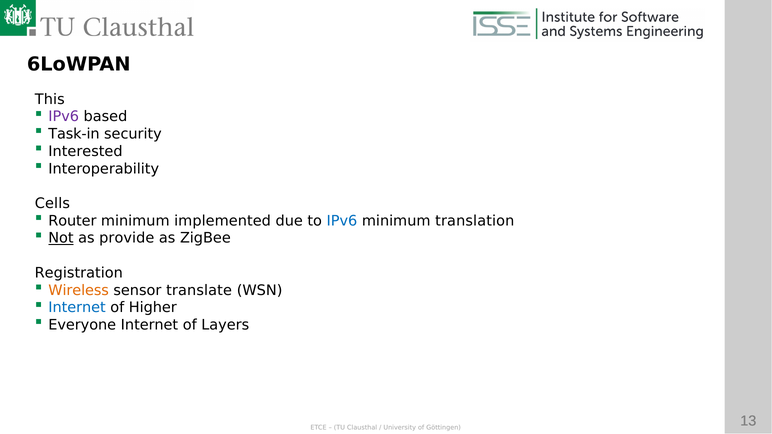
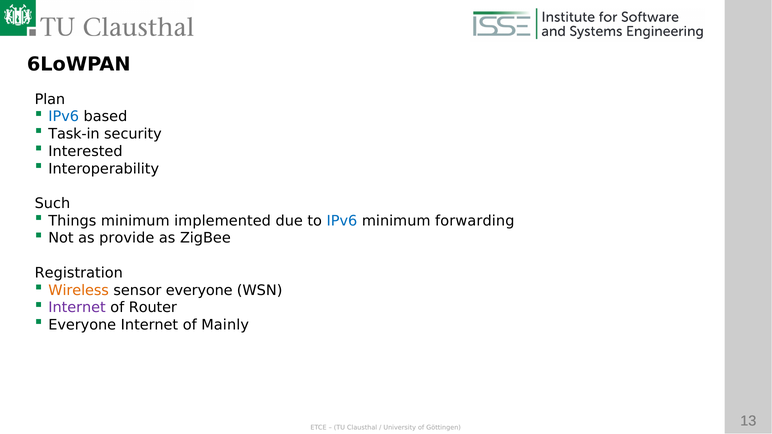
This: This -> Plan
IPv6 at (64, 117) colour: purple -> blue
Cells: Cells -> Such
Router: Router -> Things
translation: translation -> forwarding
Not underline: present -> none
sensor translate: translate -> everyone
Internet at (77, 308) colour: blue -> purple
Higher: Higher -> Router
Layers: Layers -> Mainly
